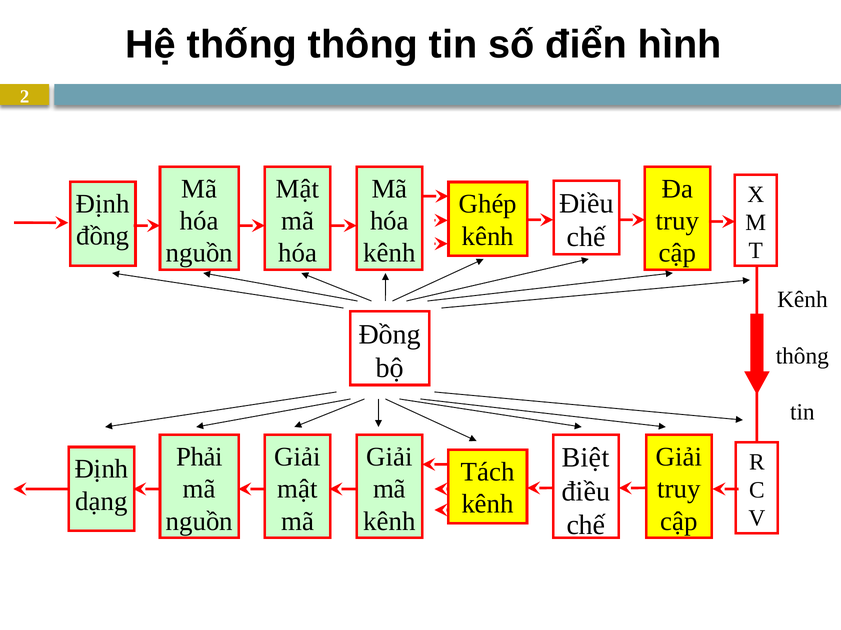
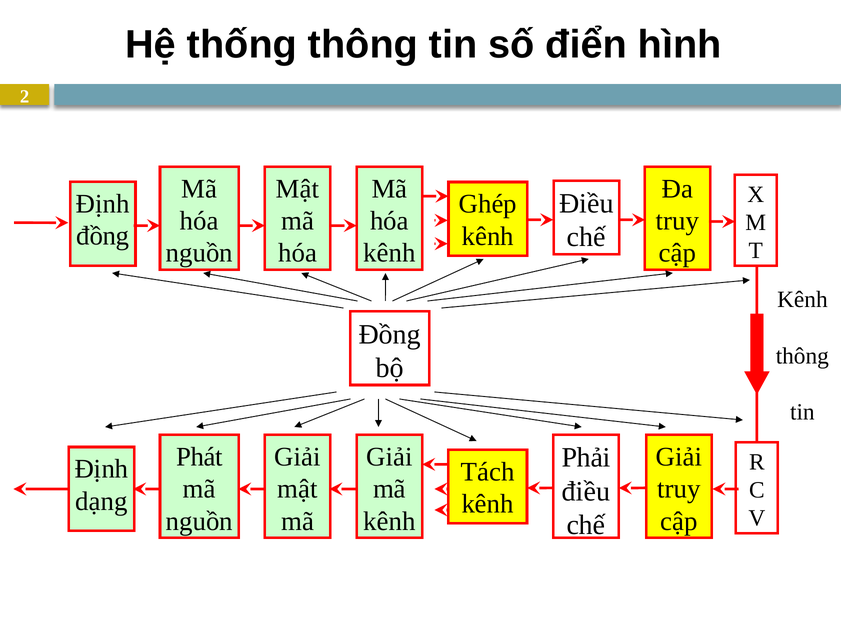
Phải: Phải -> Phát
Biệt: Biệt -> Phải
